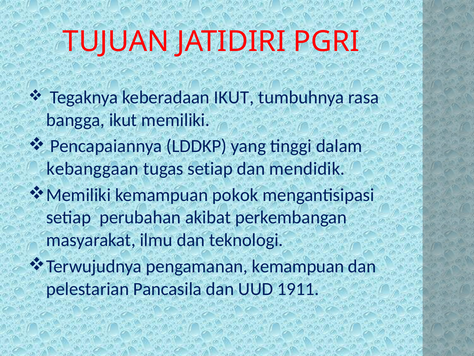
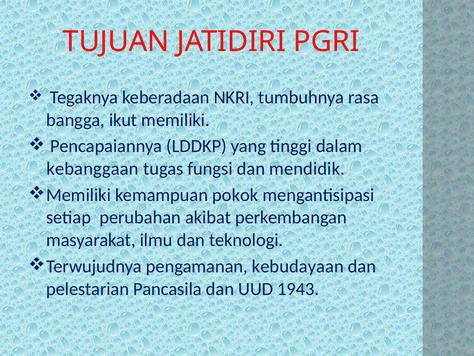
keberadaan IKUT: IKUT -> NKRI
tugas setiap: setiap -> fungsi
pengamanan kemampuan: kemampuan -> kebudayaan
1911: 1911 -> 1943
